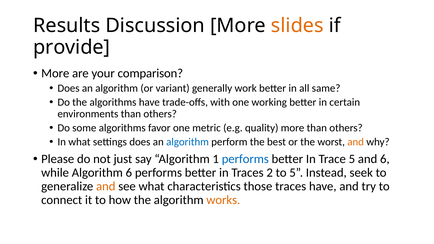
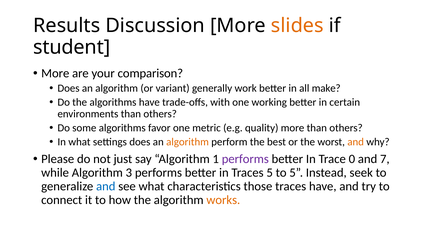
provide: provide -> student
same: same -> make
algorithm at (188, 142) colour: blue -> orange
performs at (245, 159) colour: blue -> purple
Trace 5: 5 -> 0
and 6: 6 -> 7
Algorithm 6: 6 -> 3
Traces 2: 2 -> 5
and at (106, 187) colour: orange -> blue
